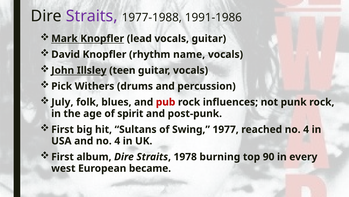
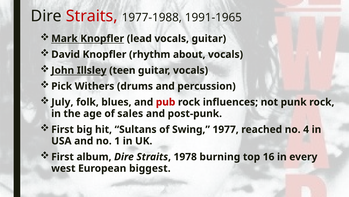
Straits at (92, 16) colour: purple -> red
1991-1986: 1991-1986 -> 1991-1965
name: name -> about
spirit: spirit -> sales
and no 4: 4 -> 1
90: 90 -> 16
became: became -> biggest
